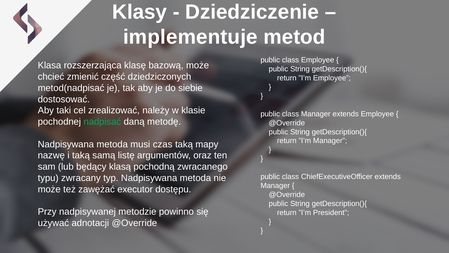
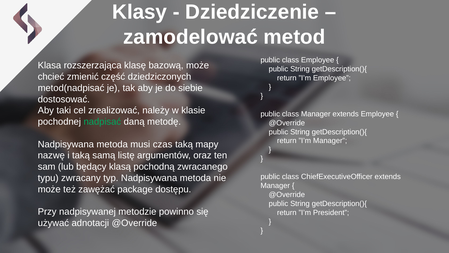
implementuje: implementuje -> zamodelować
executor: executor -> package
